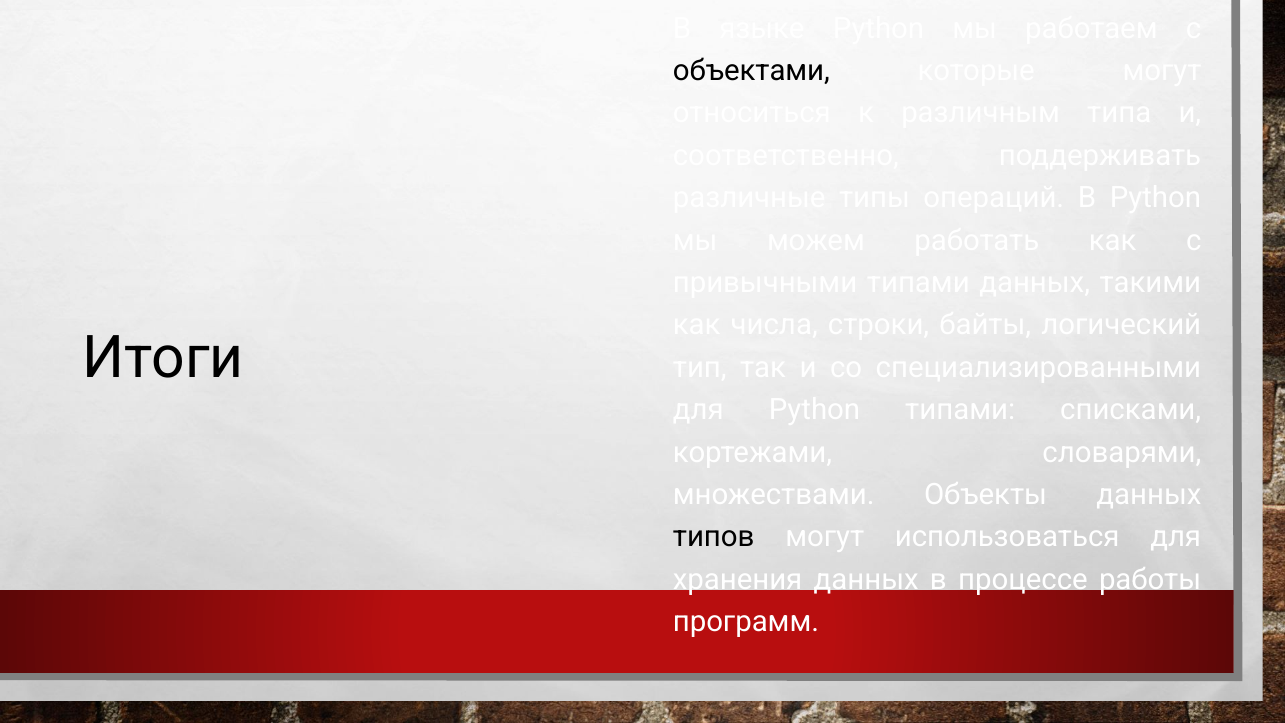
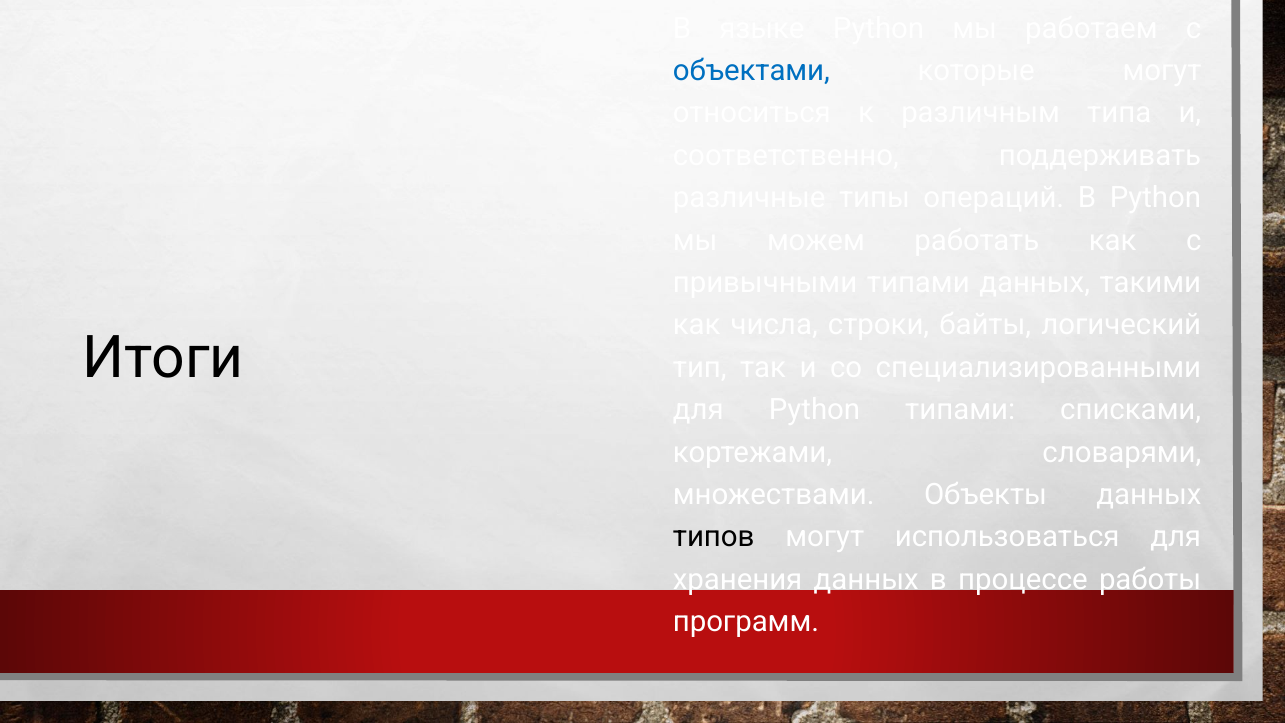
объектами colour: black -> blue
